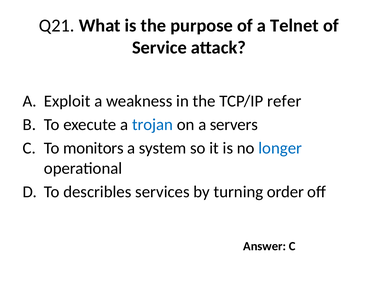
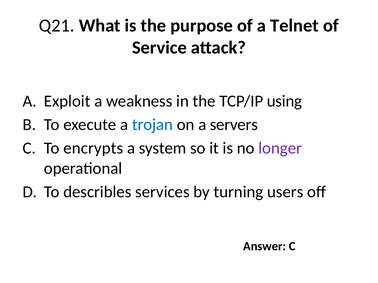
refer: refer -> using
monitors: monitors -> encrypts
longer colour: blue -> purple
order: order -> users
